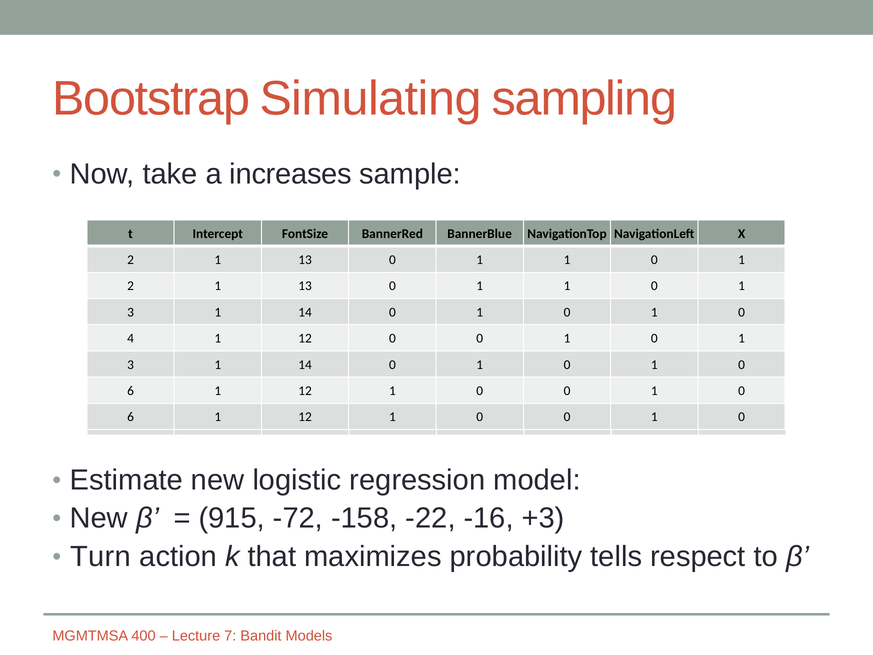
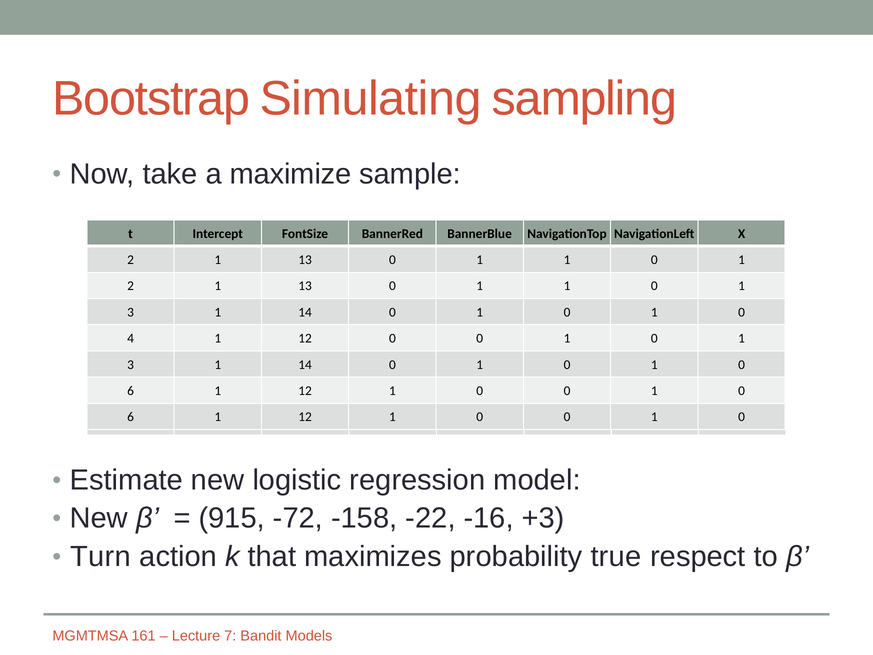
increases: increases -> maximize
tells: tells -> true
400: 400 -> 161
